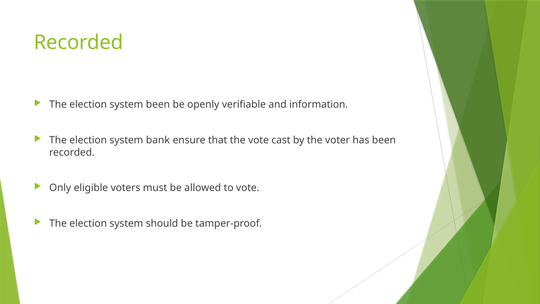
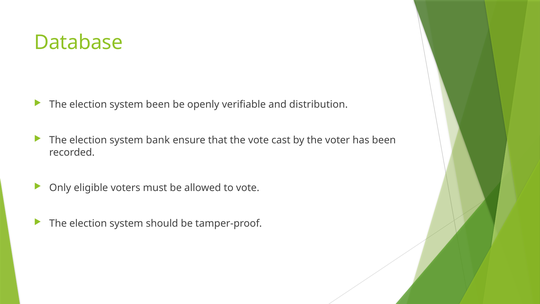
Recorded at (79, 43): Recorded -> Database
information: information -> distribution
